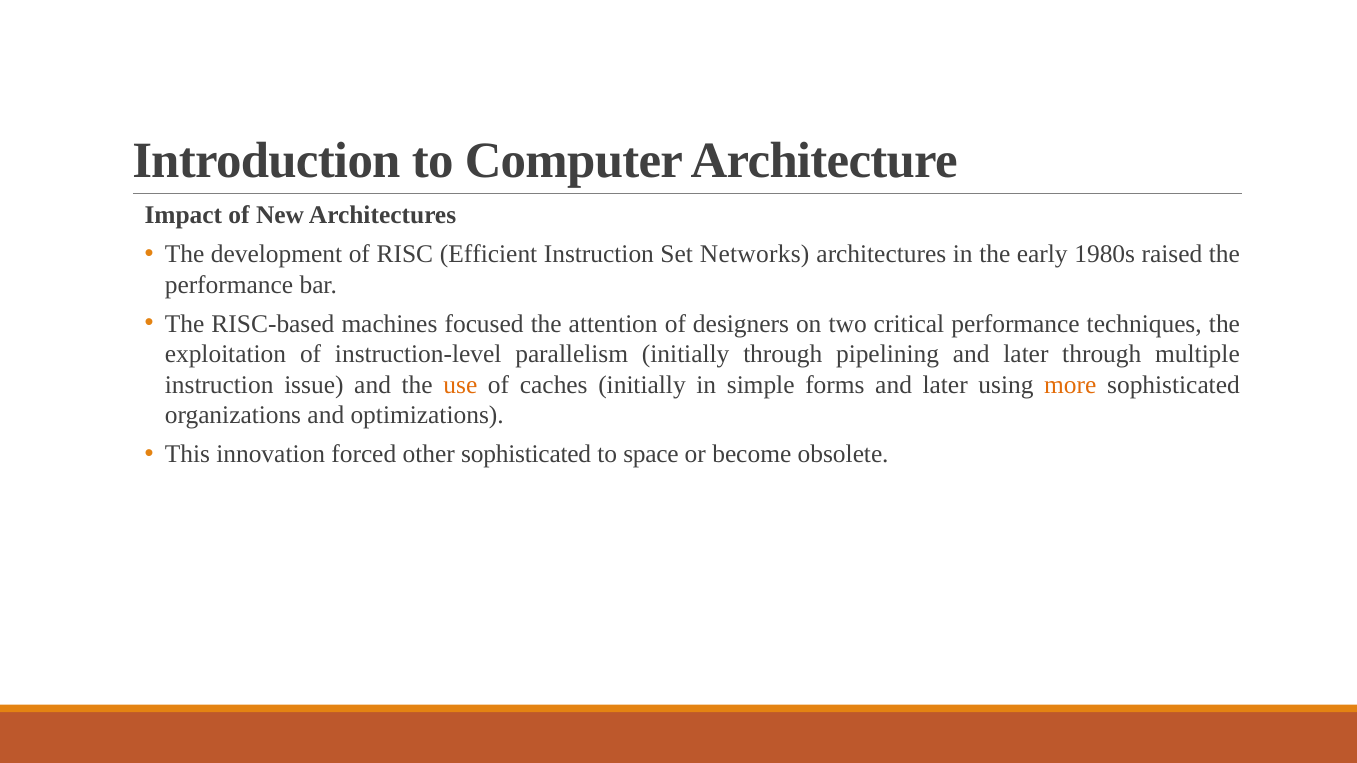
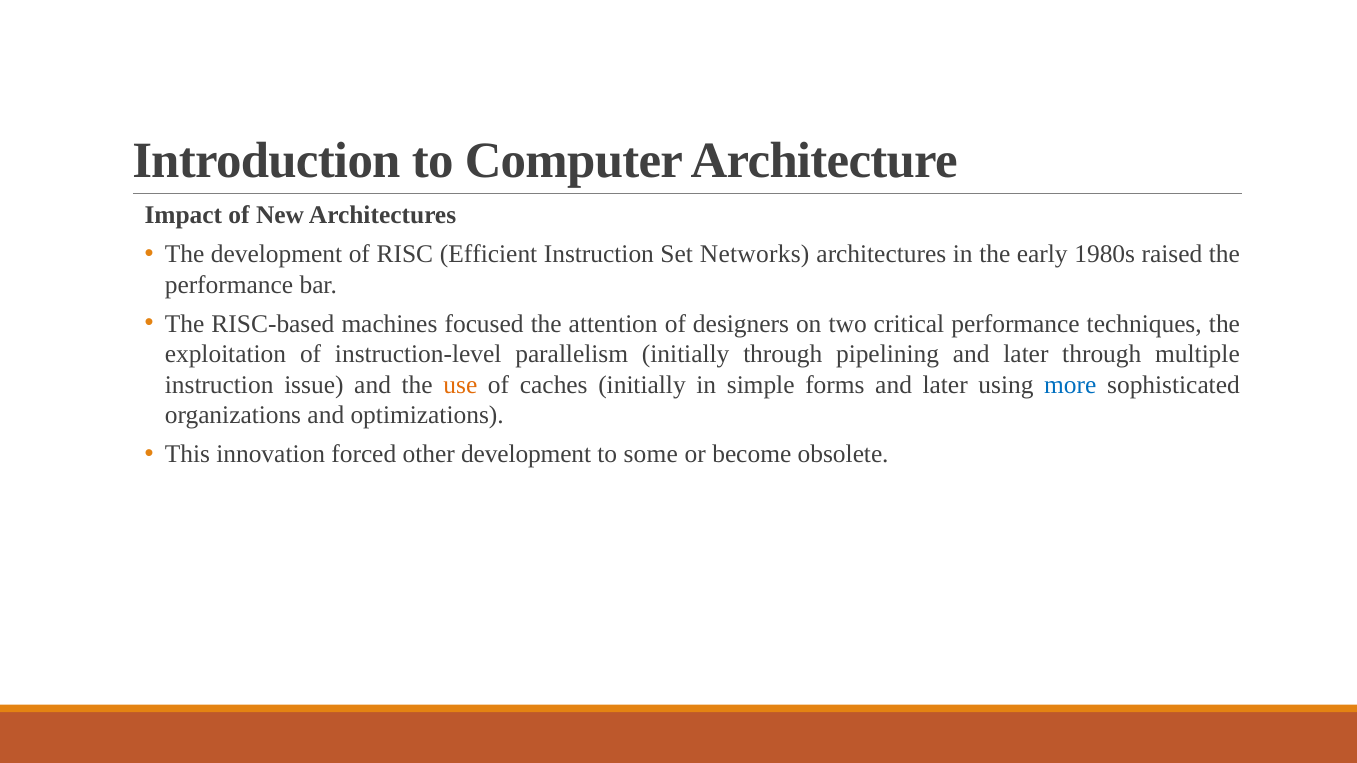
more colour: orange -> blue
other sophisticated: sophisticated -> development
space: space -> some
